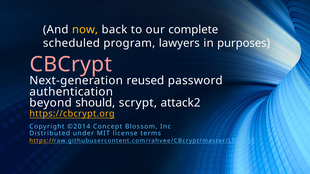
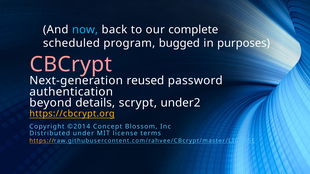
now colour: yellow -> light blue
lawyers: lawyers -> bugged
should: should -> details
attack2: attack2 -> under2
